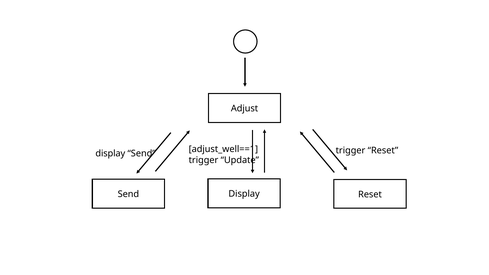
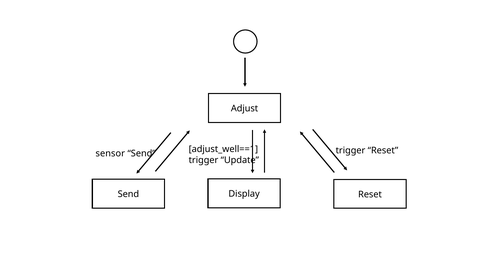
display at (110, 154): display -> sensor
